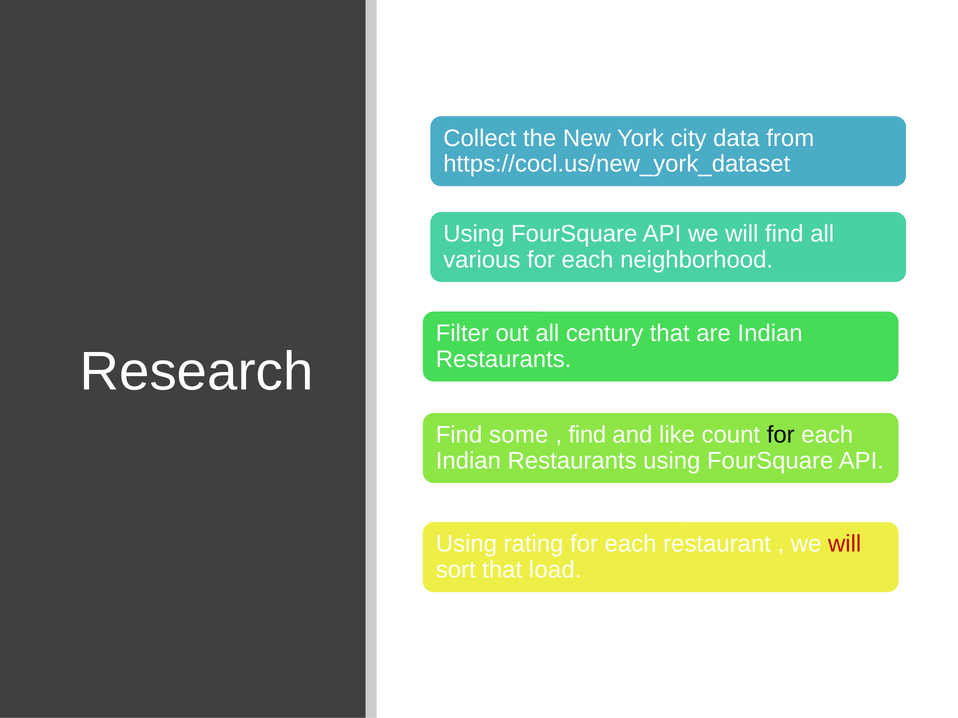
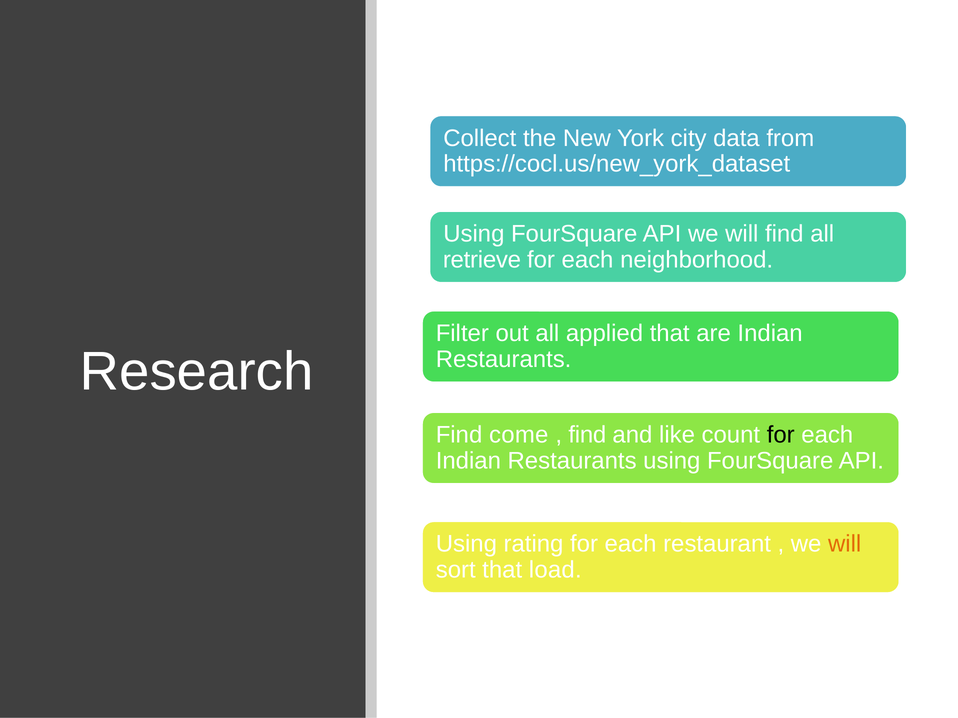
various: various -> retrieve
century: century -> applied
some: some -> come
will at (845, 544) colour: red -> orange
